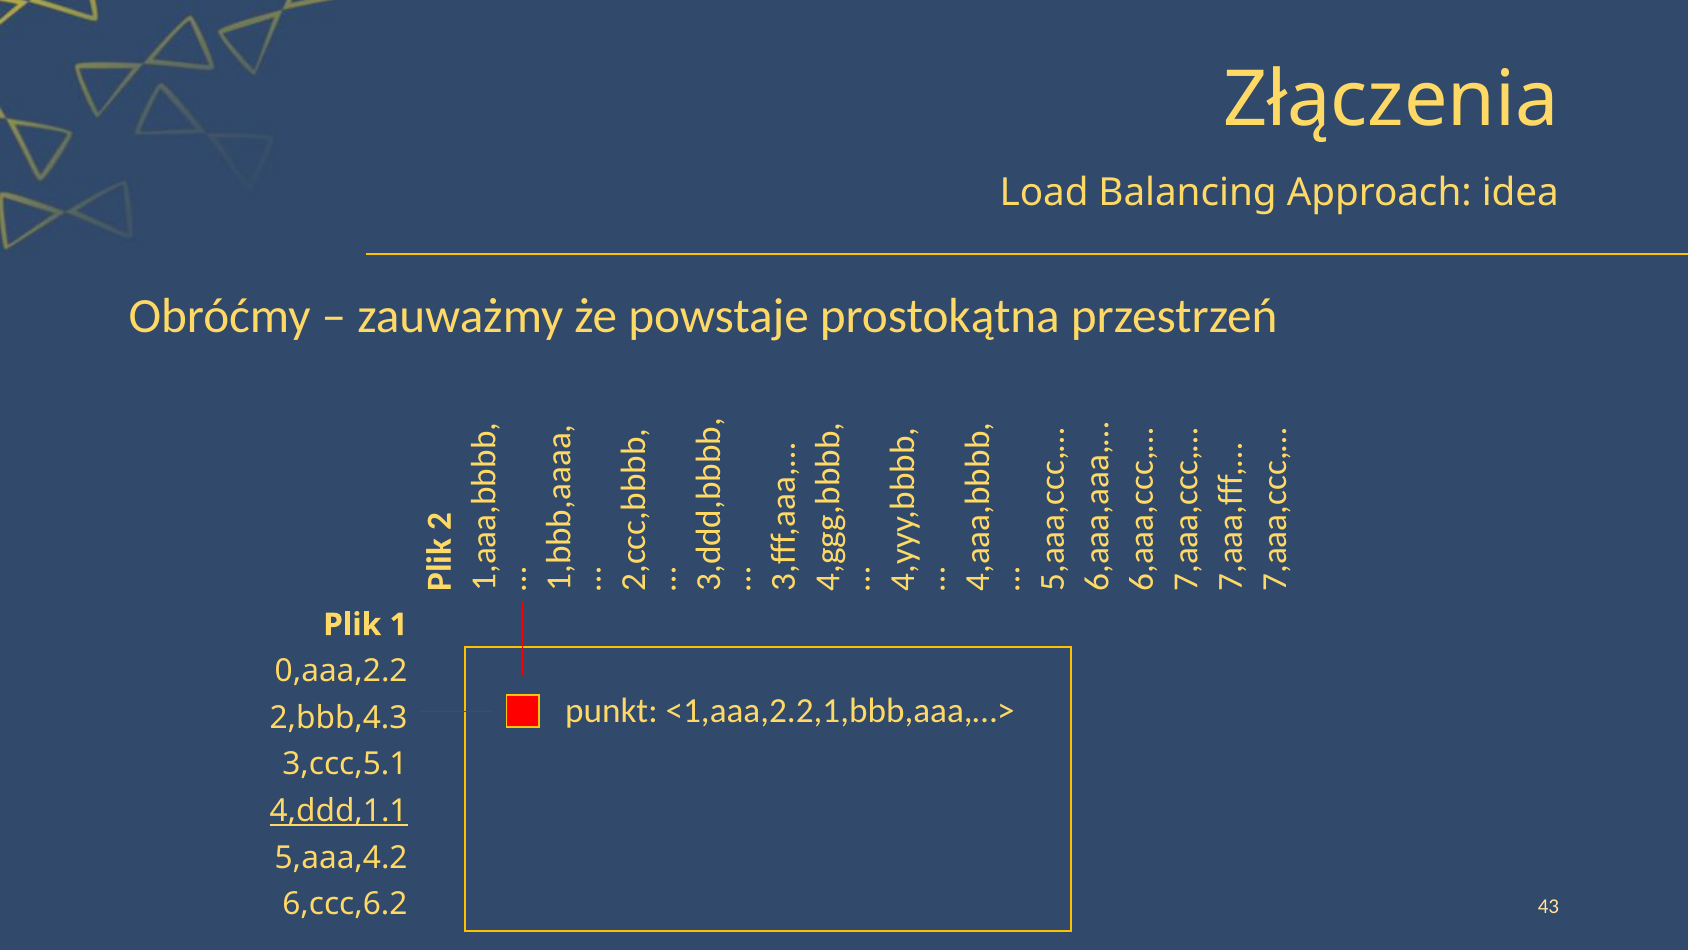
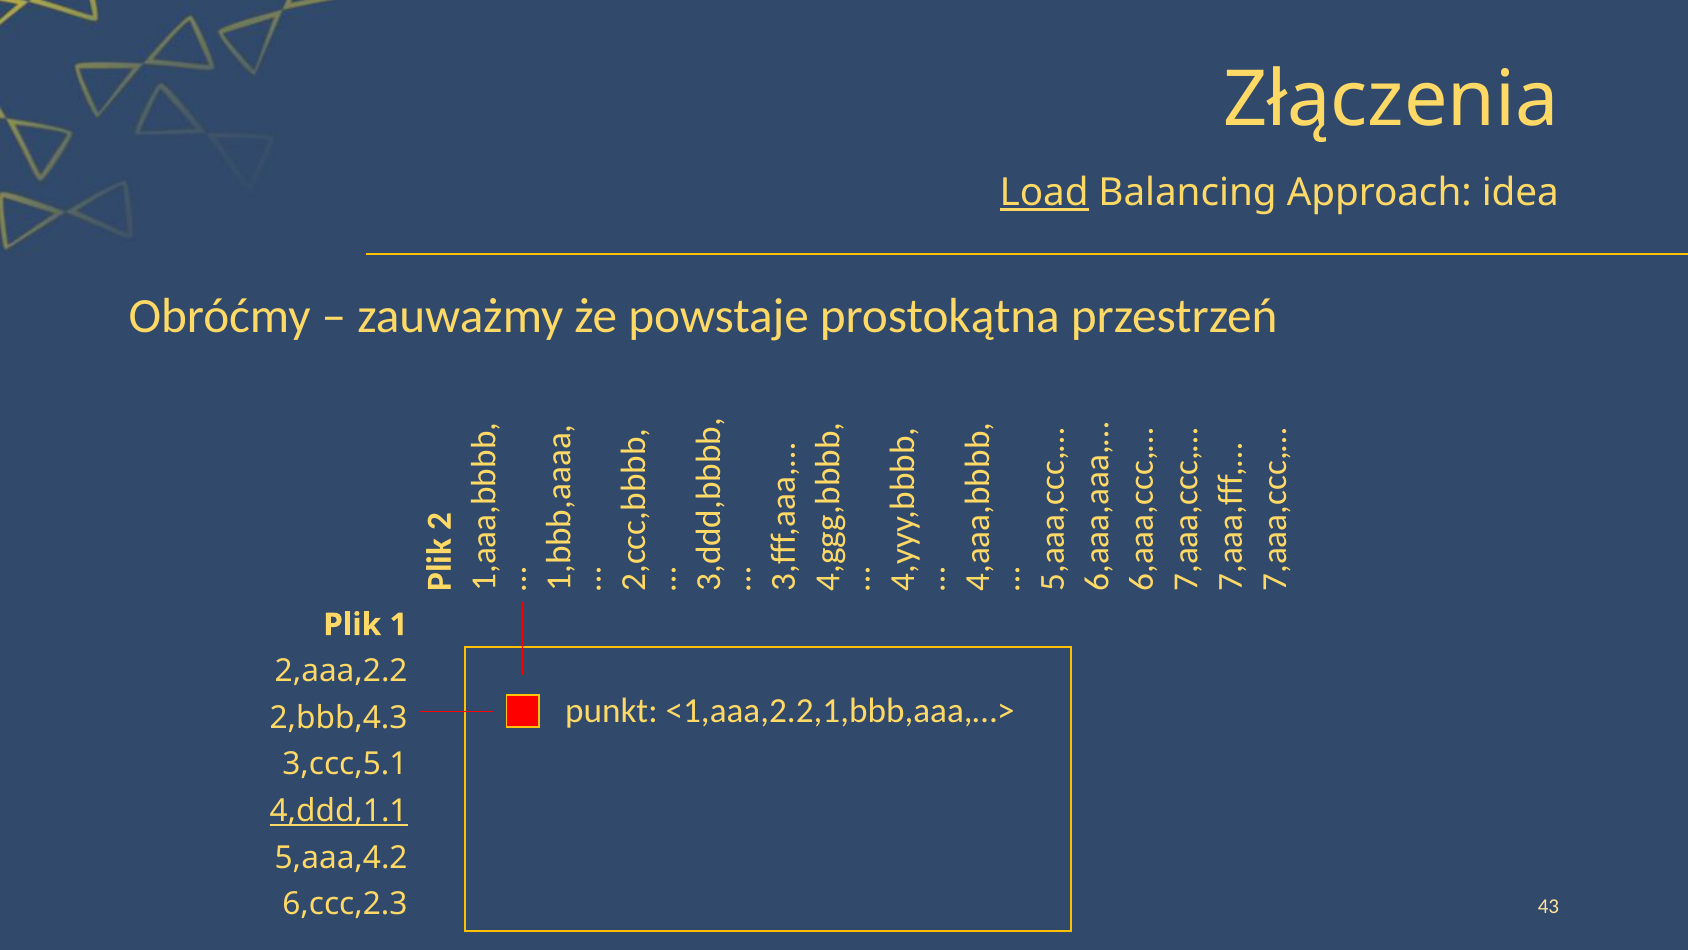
Load underline: none -> present
0,aaa,2.2: 0,aaa,2.2 -> 2,aaa,2.2
6,ccc,6.2: 6,ccc,6.2 -> 6,ccc,2.3
